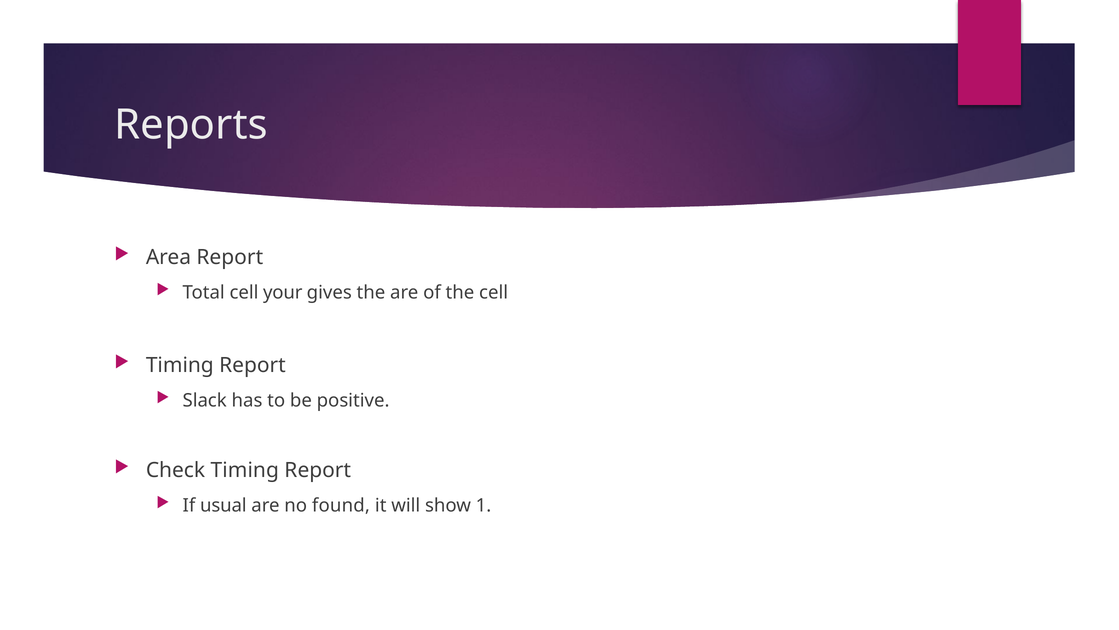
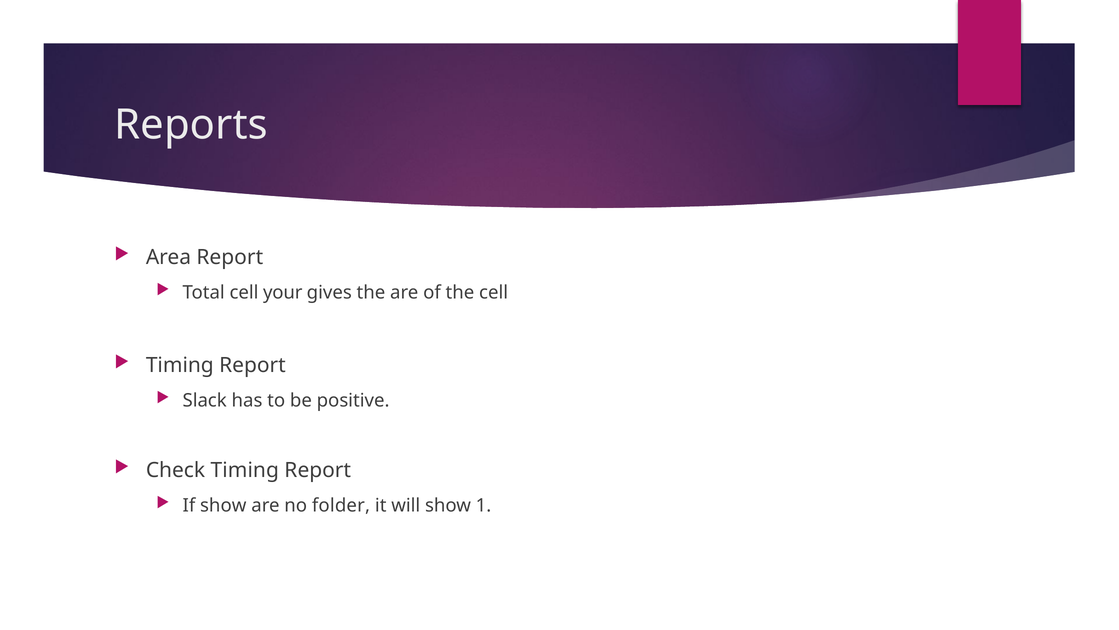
If usual: usual -> show
found: found -> folder
